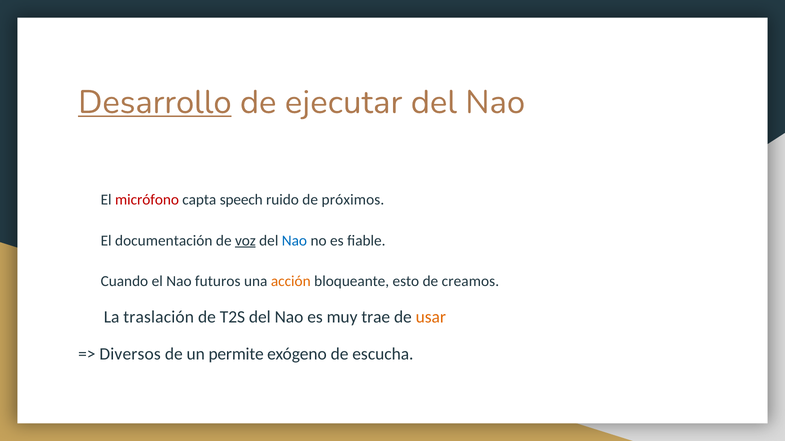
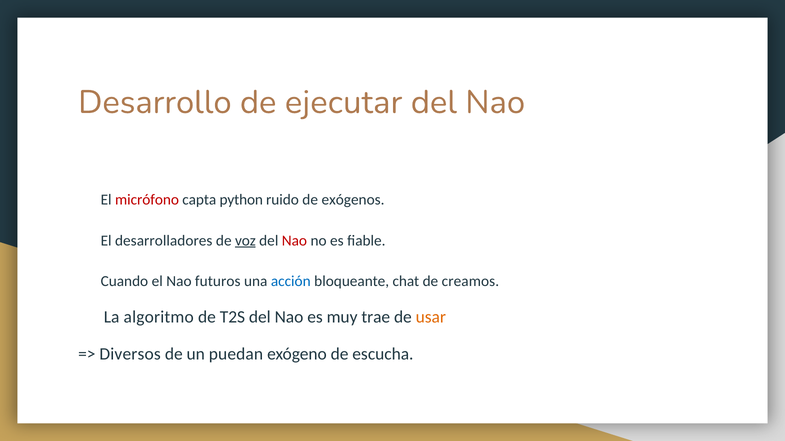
Desarrollo underline: present -> none
speech: speech -> python
próximos: próximos -> exógenos
documentación: documentación -> desarrolladores
Nao at (294, 241) colour: blue -> red
acción colour: orange -> blue
esto: esto -> chat
traslación: traslación -> algoritmo
permite: permite -> puedan
